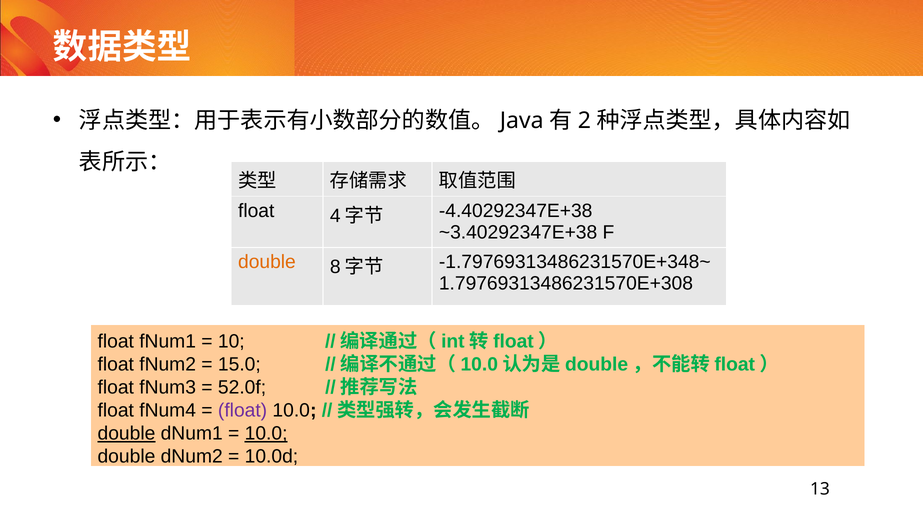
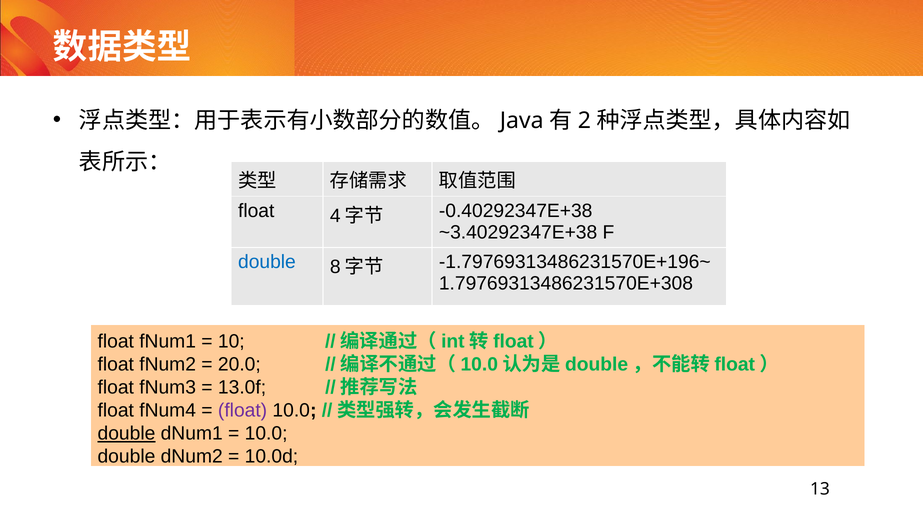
-4.40292347E+38: -4.40292347E+38 -> -0.40292347E+38
double at (267, 262) colour: orange -> blue
-1.79769313486231570E+348~: -1.79769313486231570E+348~ -> -1.79769313486231570E+196~
15.0: 15.0 -> 20.0
52.0f: 52.0f -> 13.0f
10.0 at (266, 434) underline: present -> none
